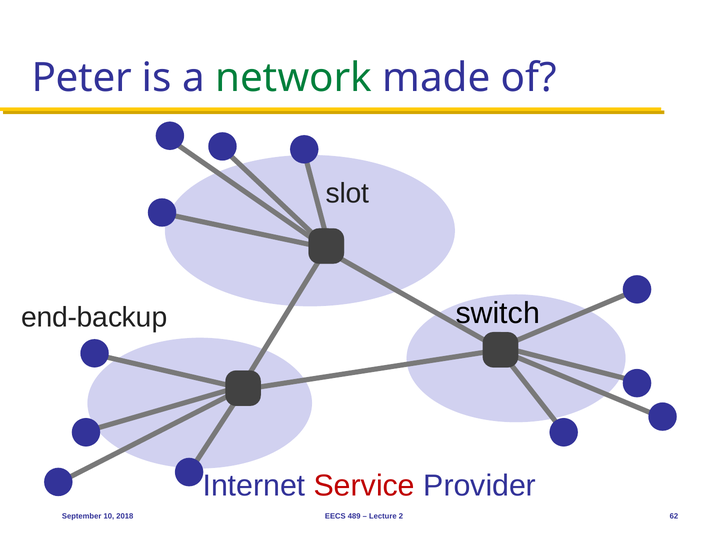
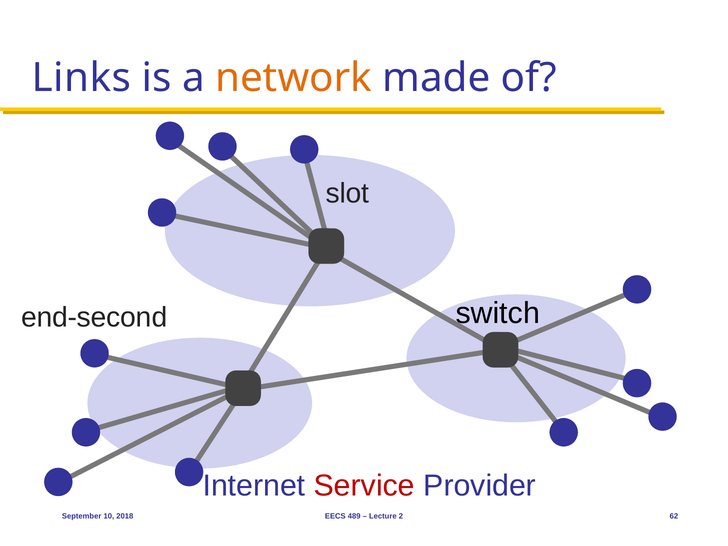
Peter: Peter -> Links
network colour: green -> orange
end-backup: end-backup -> end-second
